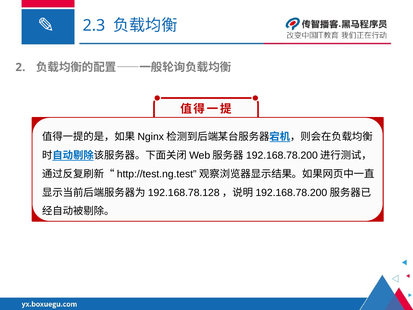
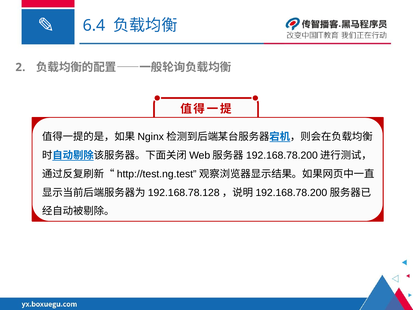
2.3: 2.3 -> 6.4
